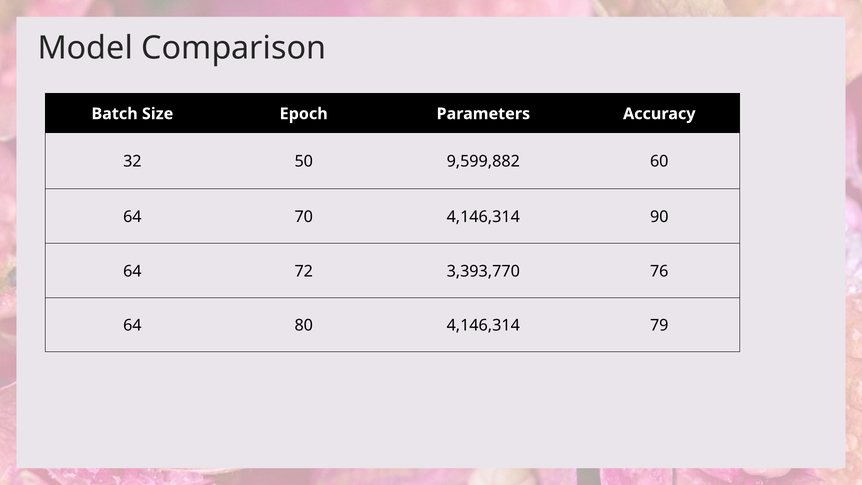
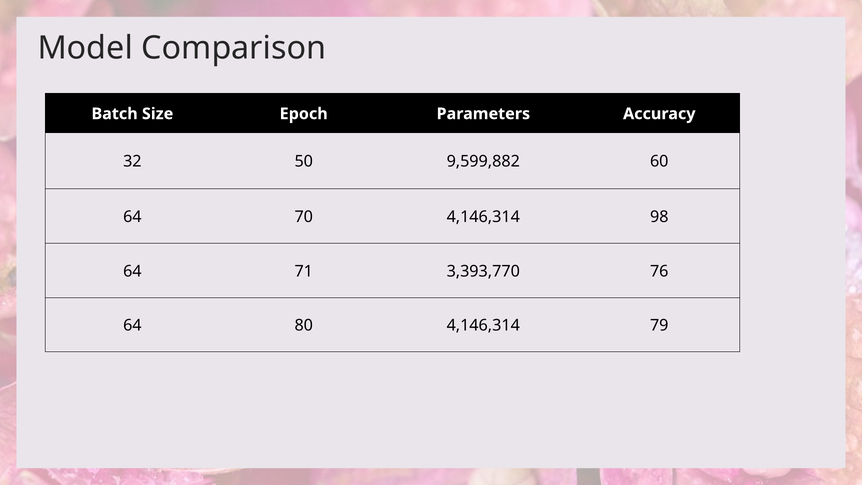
90: 90 -> 98
72: 72 -> 71
